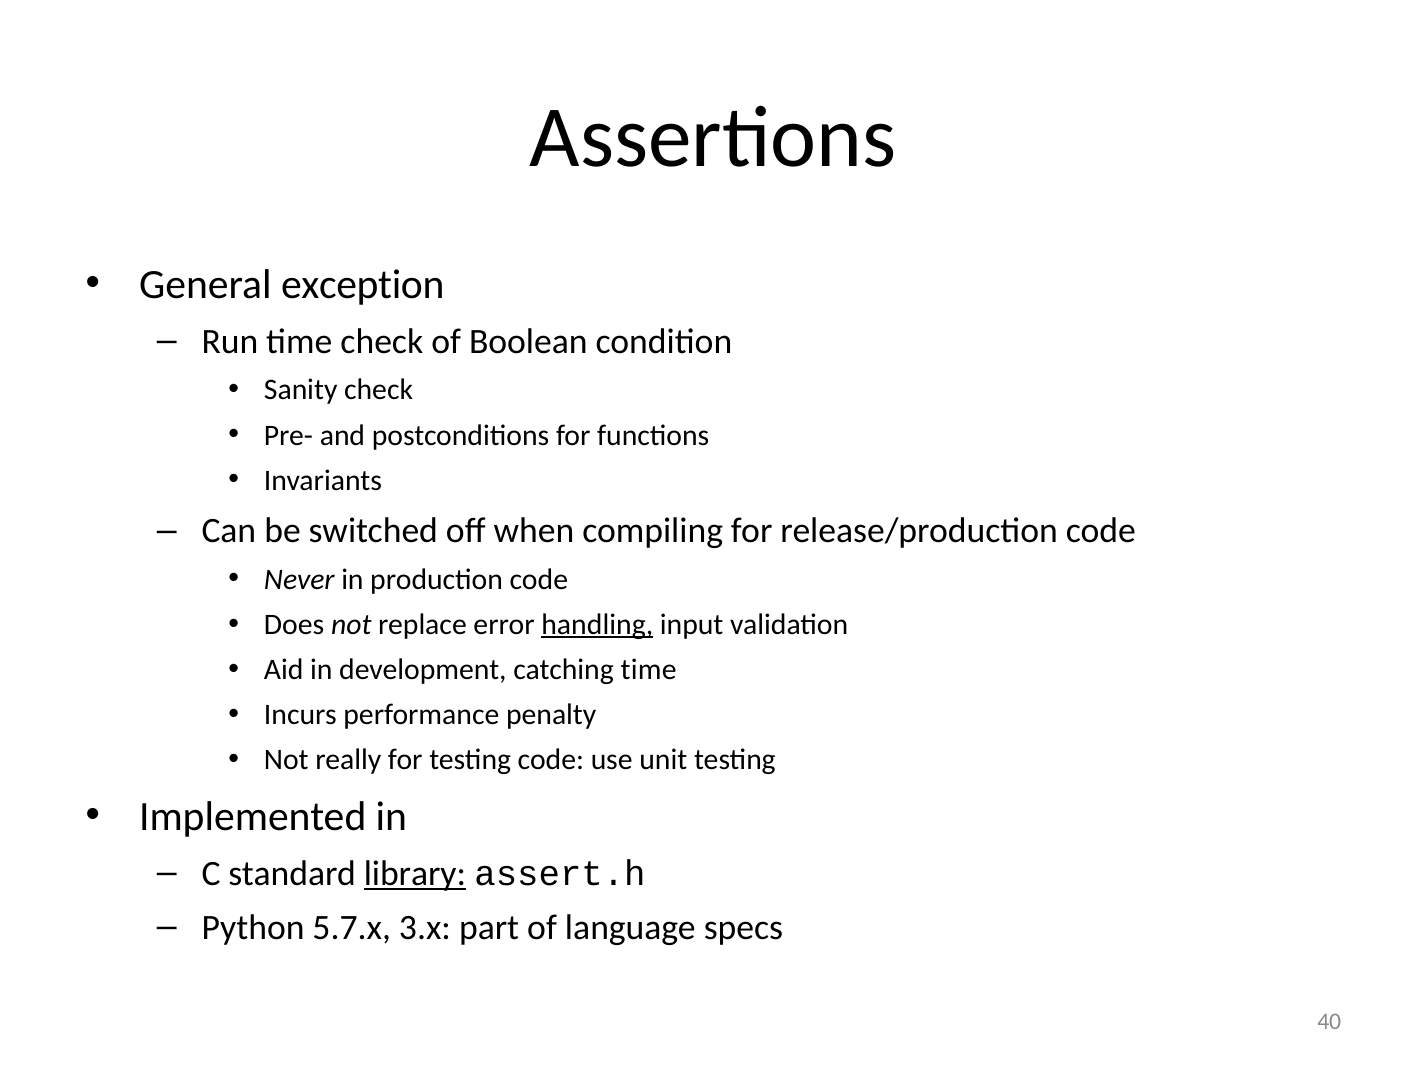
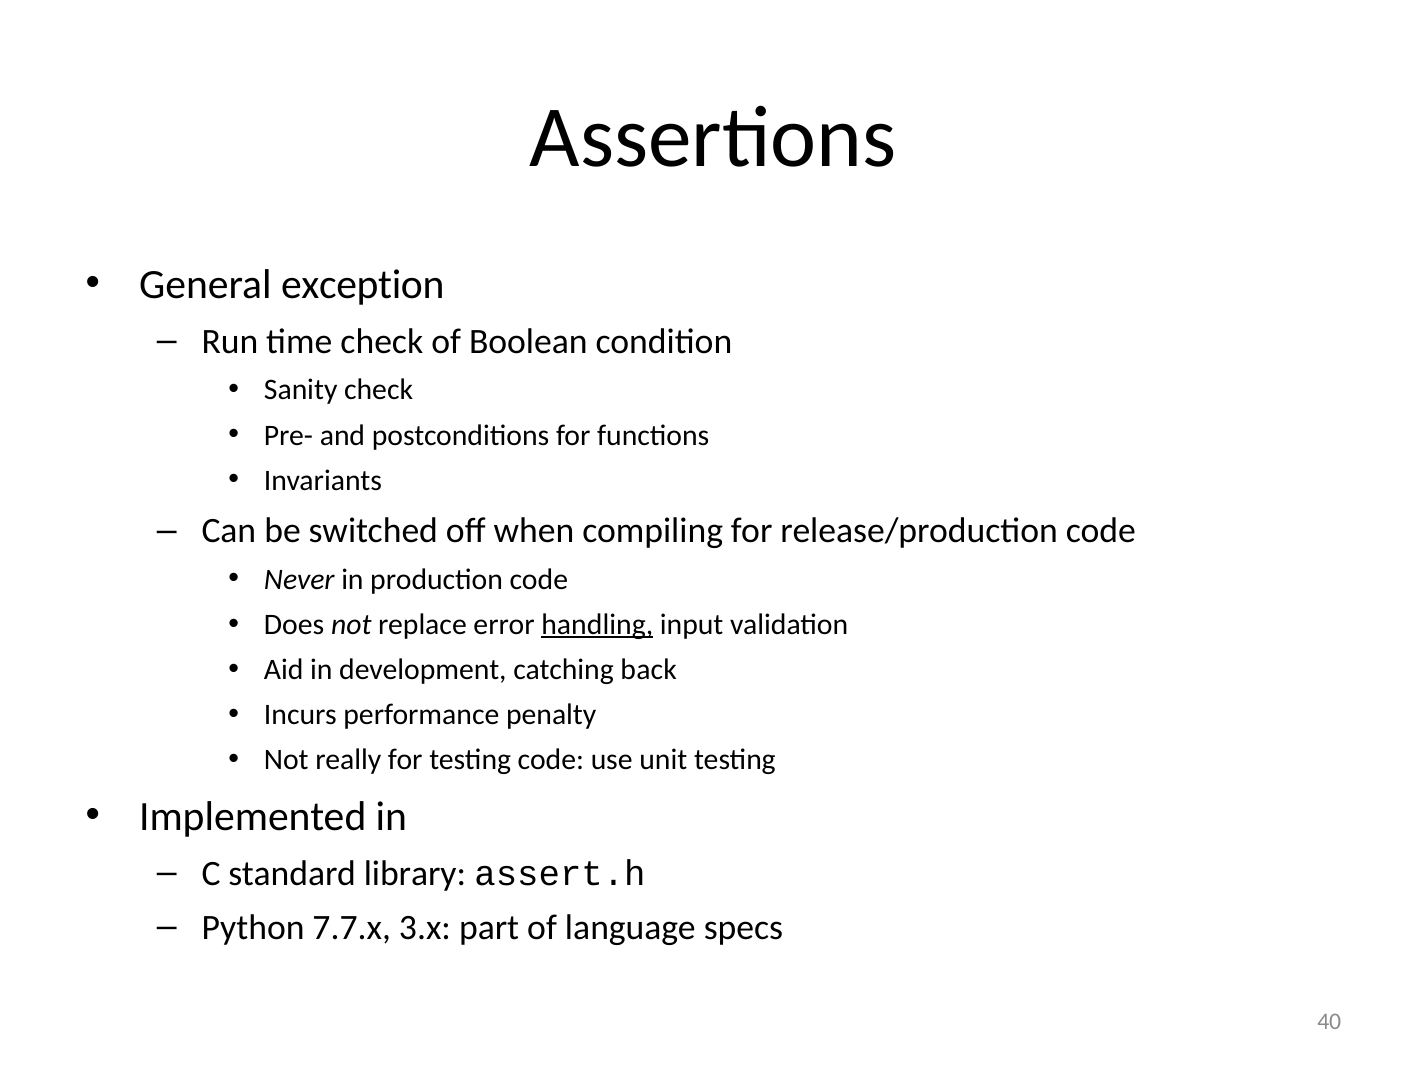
catching time: time -> back
library underline: present -> none
5.7.x: 5.7.x -> 7.7.x
